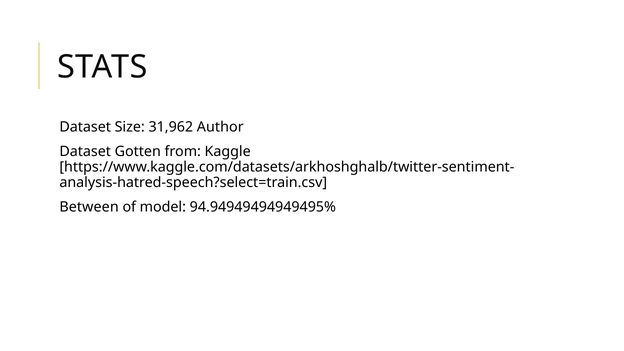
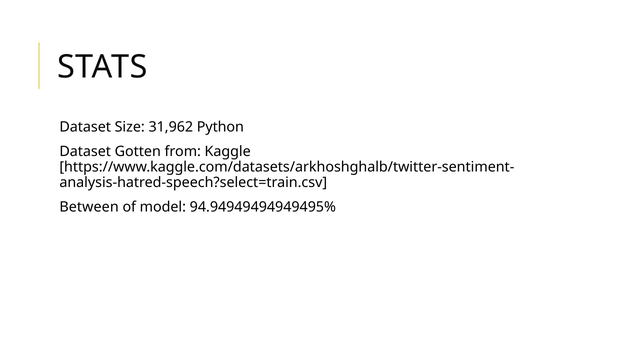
Author: Author -> Python
